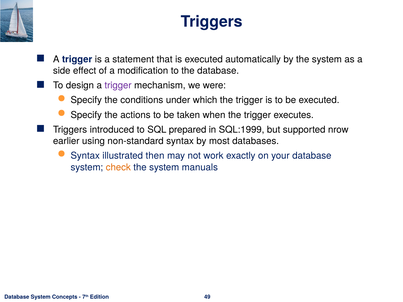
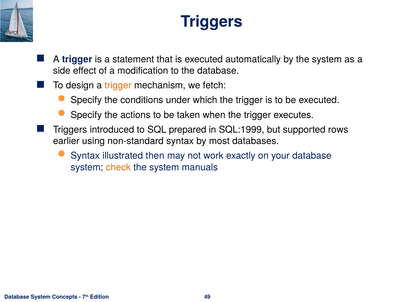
trigger at (118, 86) colour: purple -> orange
were: were -> fetch
nrow: nrow -> rows
